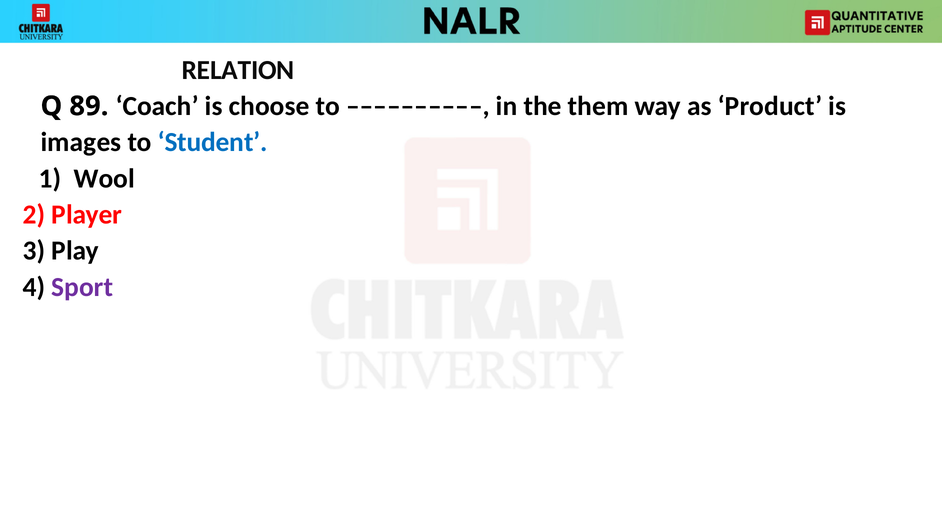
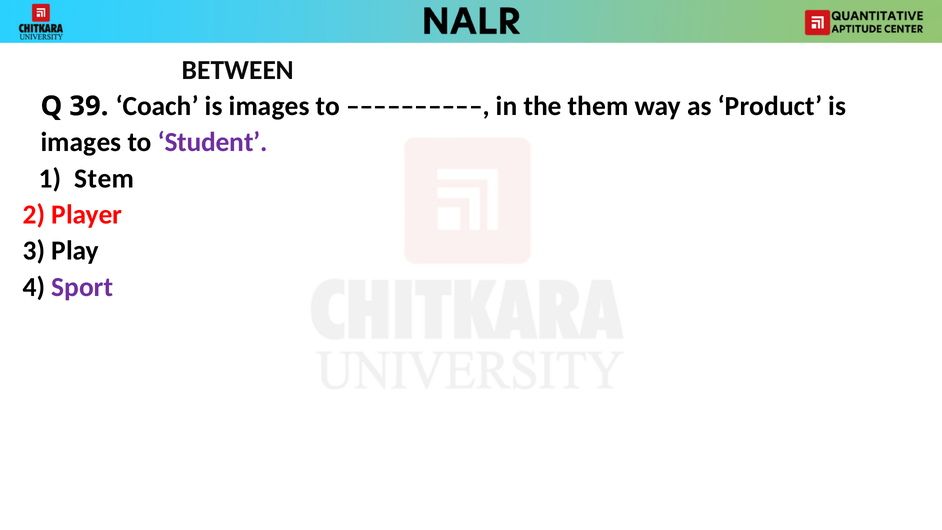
RELATION: RELATION -> BETWEEN
89: 89 -> 39
Coach is choose: choose -> images
Student colour: blue -> purple
Wool: Wool -> Stem
